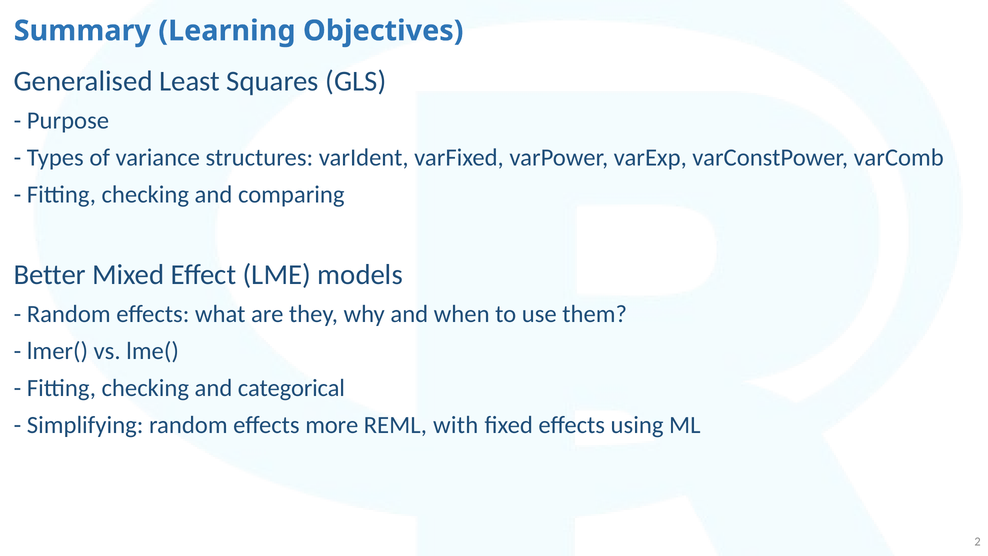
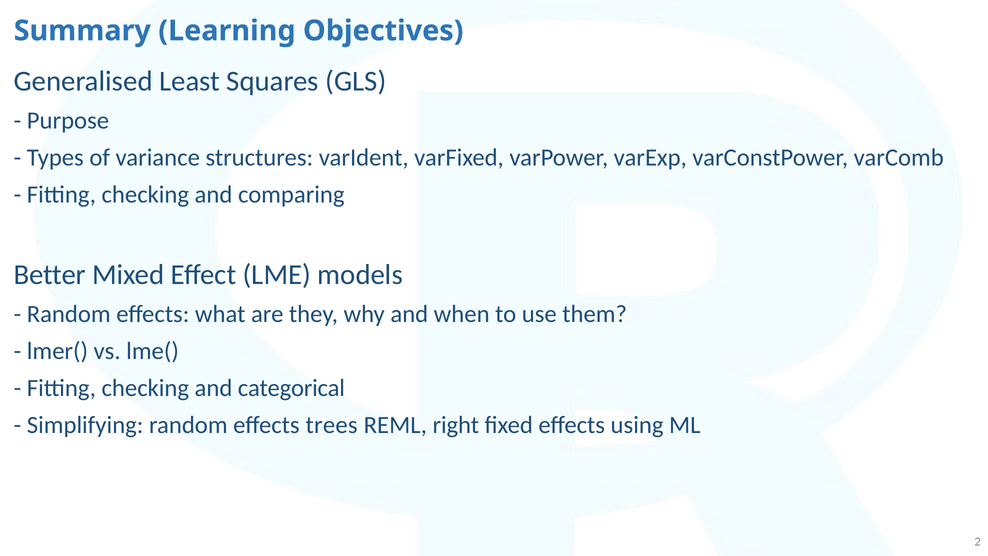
more: more -> trees
with: with -> right
